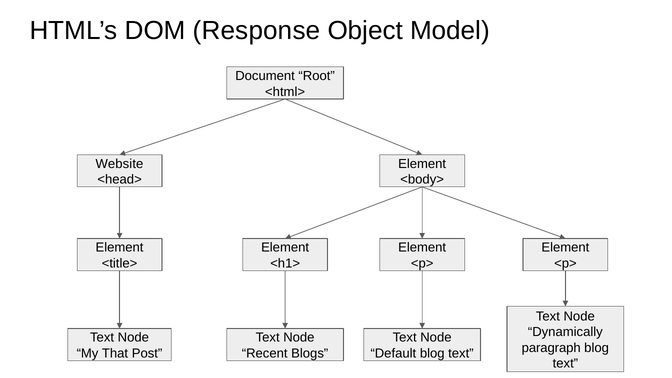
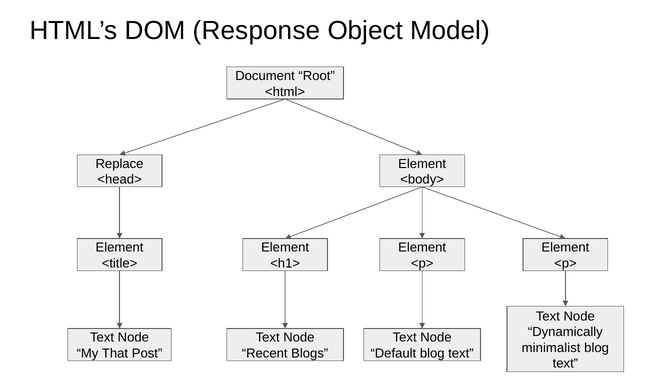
Website: Website -> Replace
paragraph: paragraph -> minimalist
